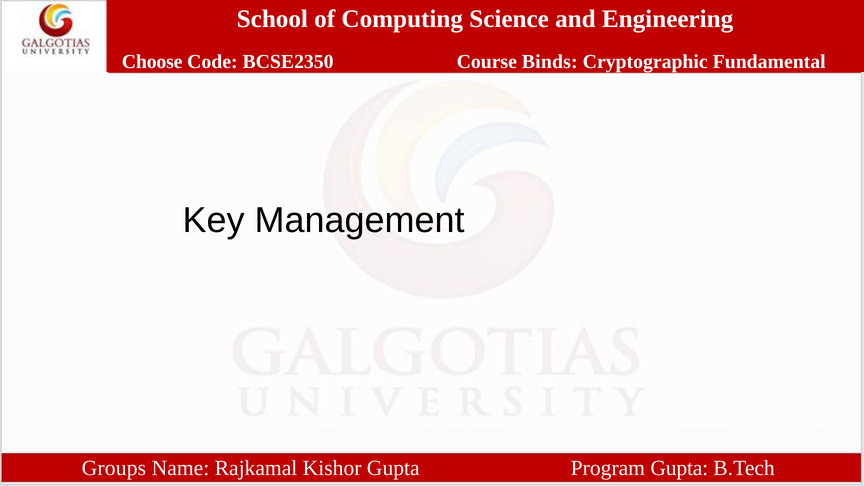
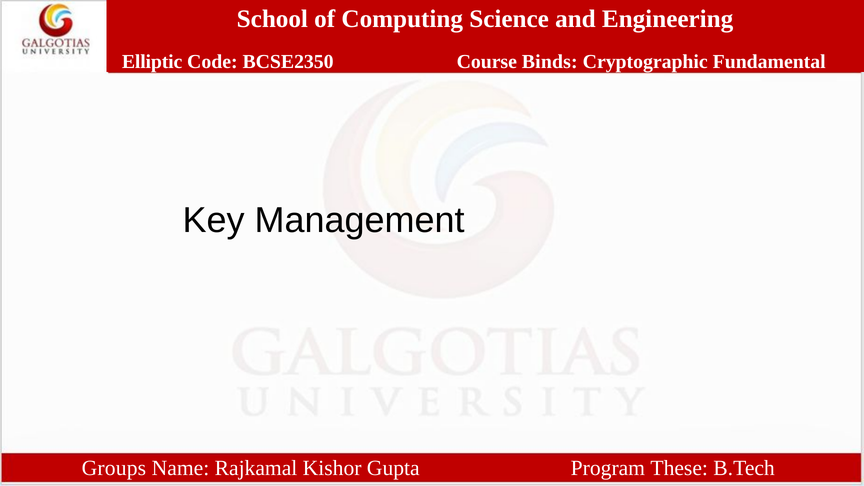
Choose: Choose -> Elliptic
Program Gupta: Gupta -> These
